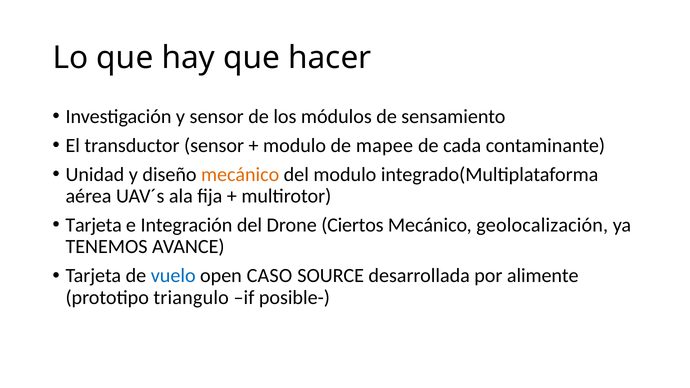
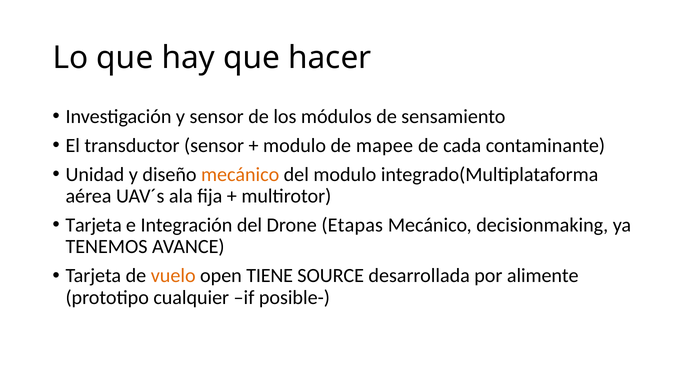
Ciertos: Ciertos -> Etapas
geolocalización: geolocalización -> decisionmaking
vuelo colour: blue -> orange
CASO: CASO -> TIENE
triangulo: triangulo -> cualquier
